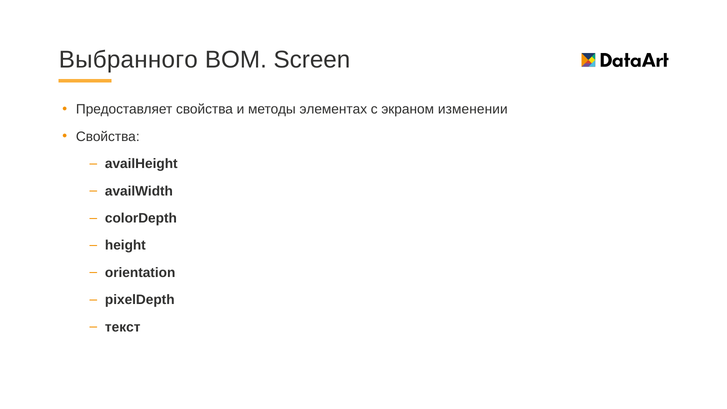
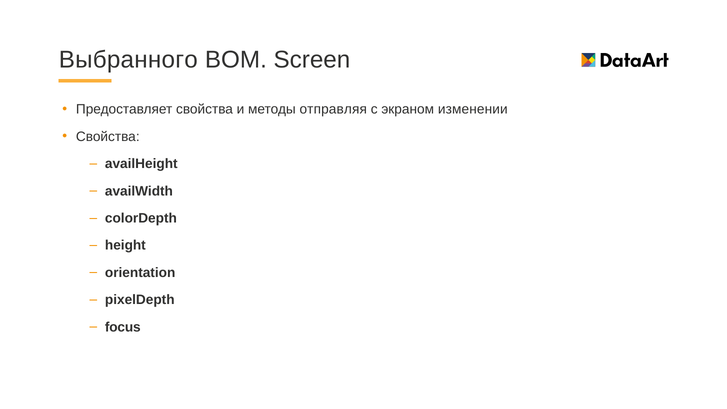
элементах: элементах -> отправляя
текст: текст -> focus
